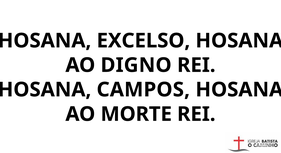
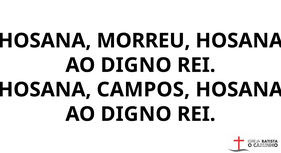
EXCELSO: EXCELSO -> MORREU
MORTE at (136, 114): MORTE -> DIGNO
